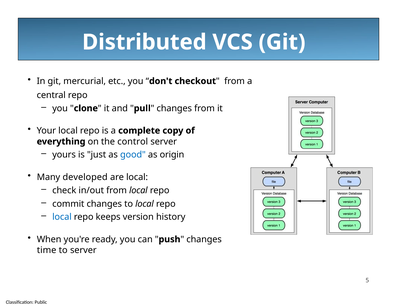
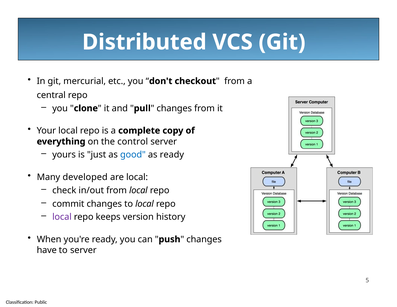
as origin: origin -> ready
local at (62, 217) colour: blue -> purple
time: time -> have
